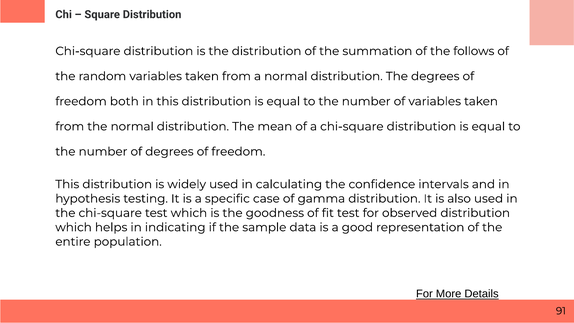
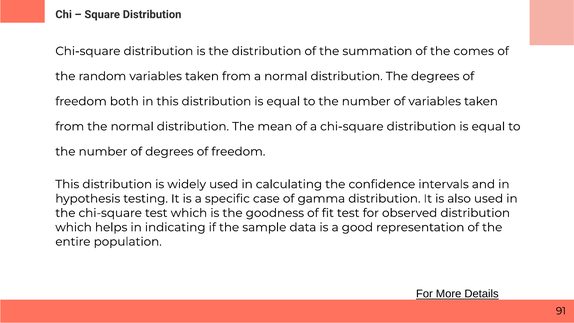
follows: follows -> comes
